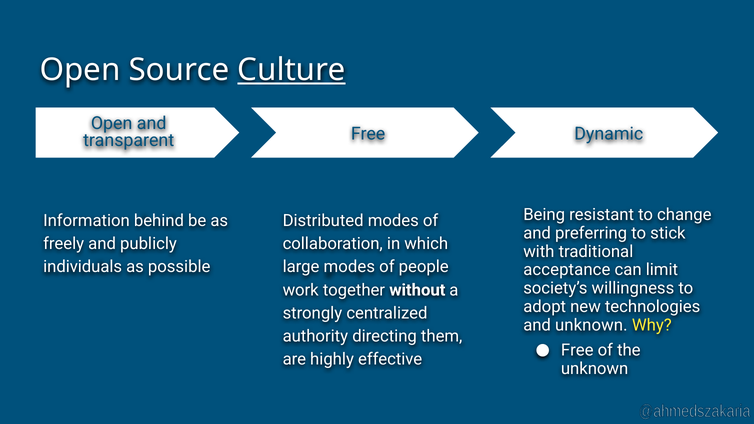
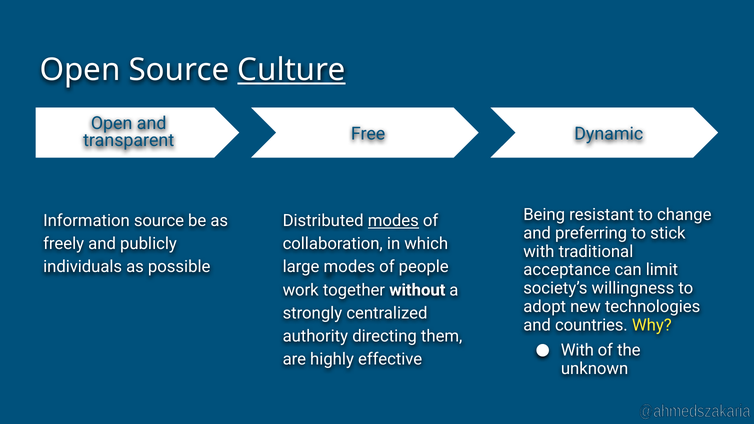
Information behind: behind -> source
modes at (393, 221) underline: none -> present
and unknown: unknown -> countries
Free at (577, 351): Free -> With
